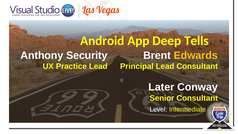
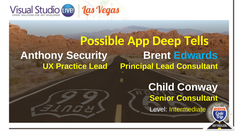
Android: Android -> Possible
Edwards colour: yellow -> light blue
Later: Later -> Child
